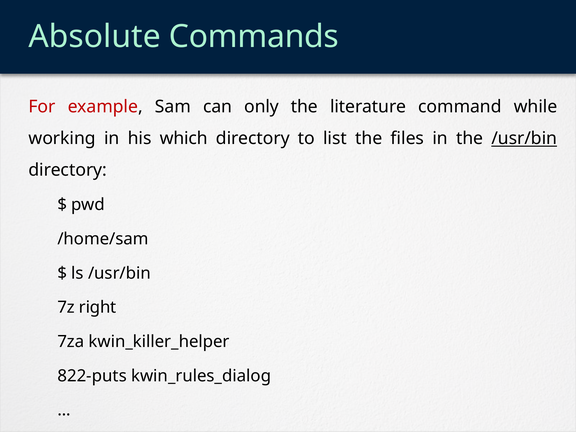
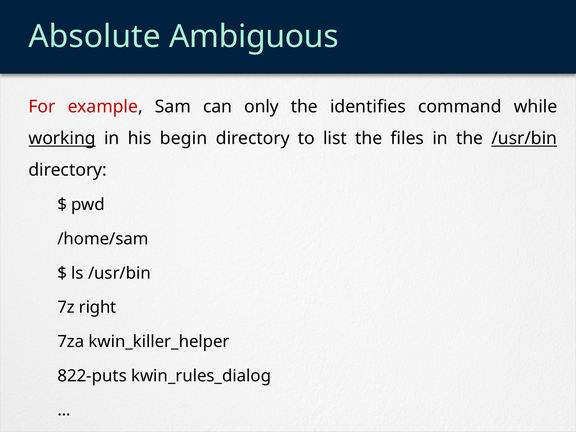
Commands: Commands -> Ambiguous
literature: literature -> identifies
working underline: none -> present
which: which -> begin
